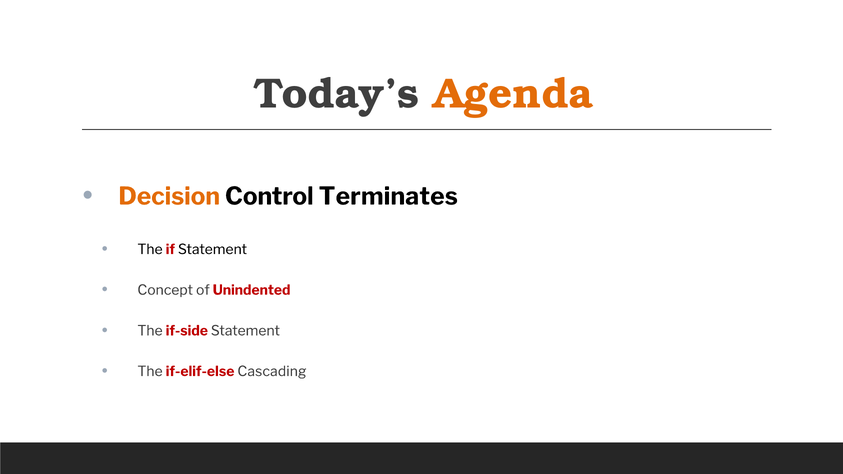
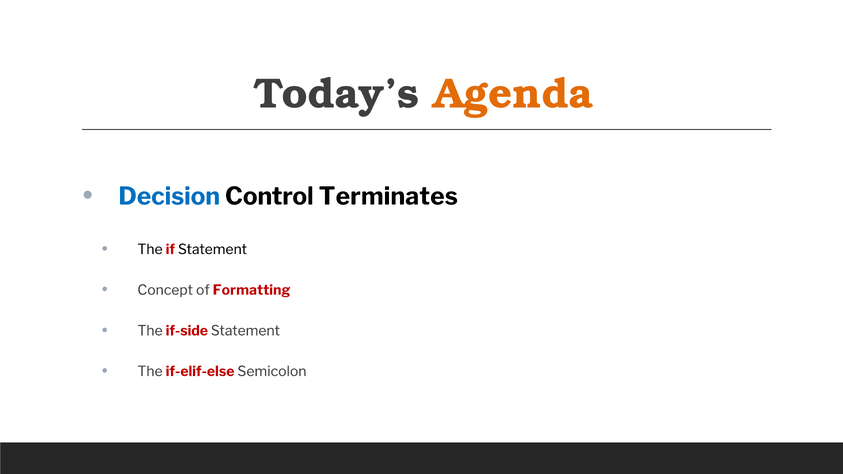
Decision colour: orange -> blue
Unindented: Unindented -> Formatting
Cascading: Cascading -> Semicolon
